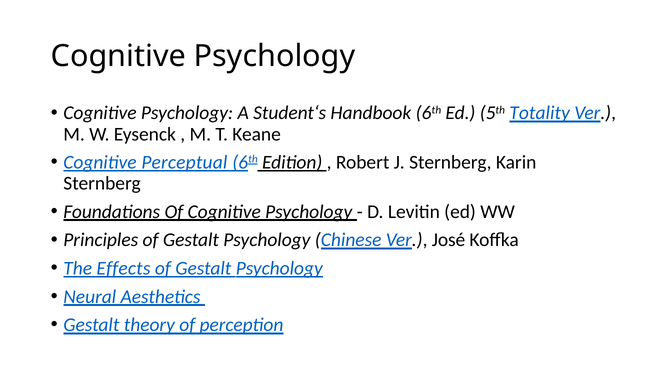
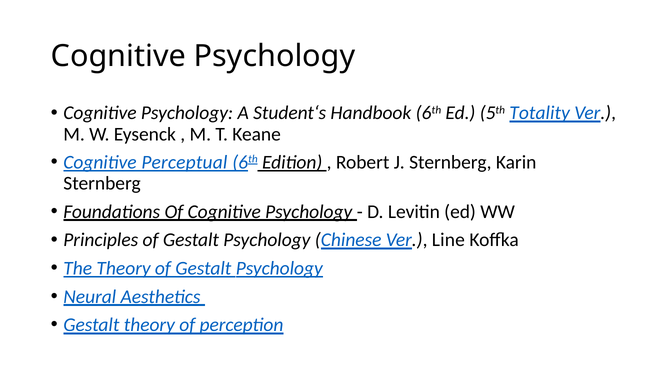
José: José -> Line
The Effects: Effects -> Theory
